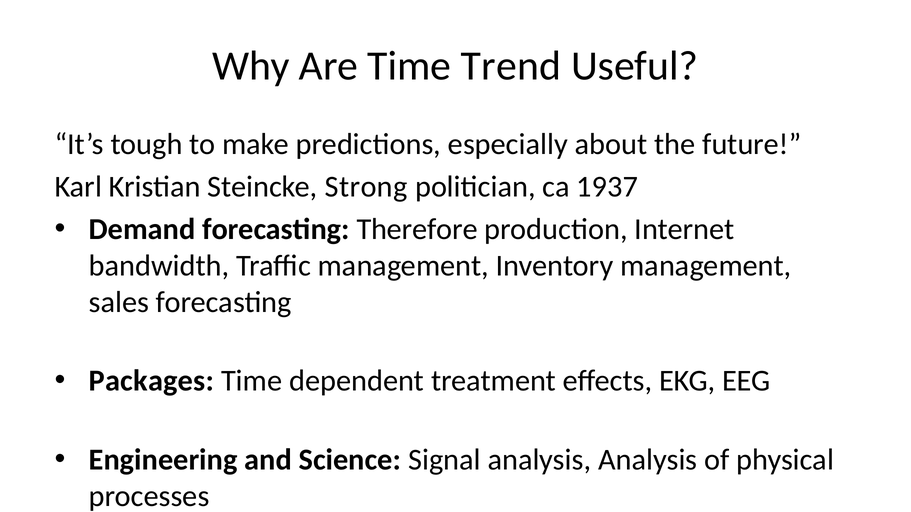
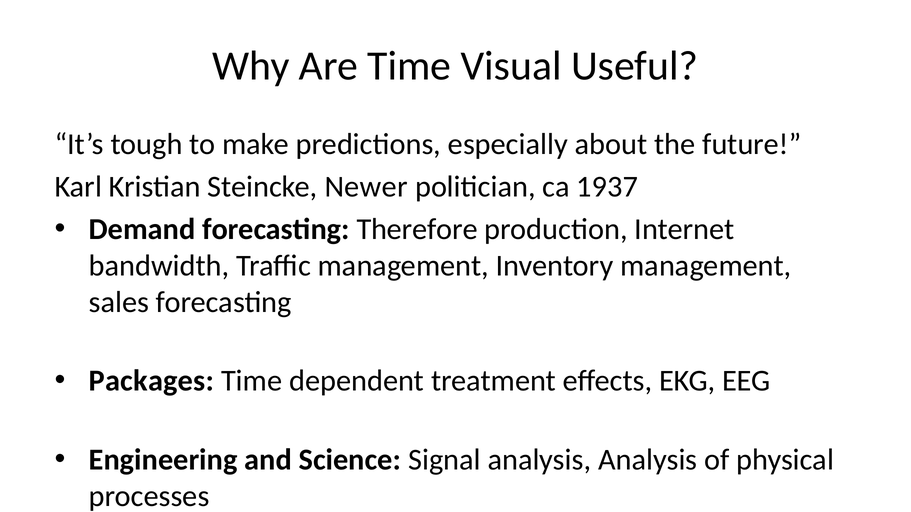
Trend: Trend -> Visual
Strong: Strong -> Newer
